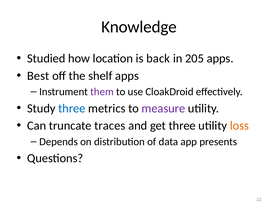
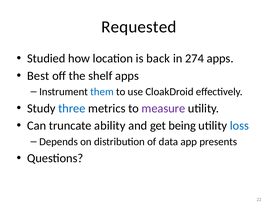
Knowledge: Knowledge -> Requested
205: 205 -> 274
them colour: purple -> blue
traces: traces -> ability
get three: three -> being
loss colour: orange -> blue
